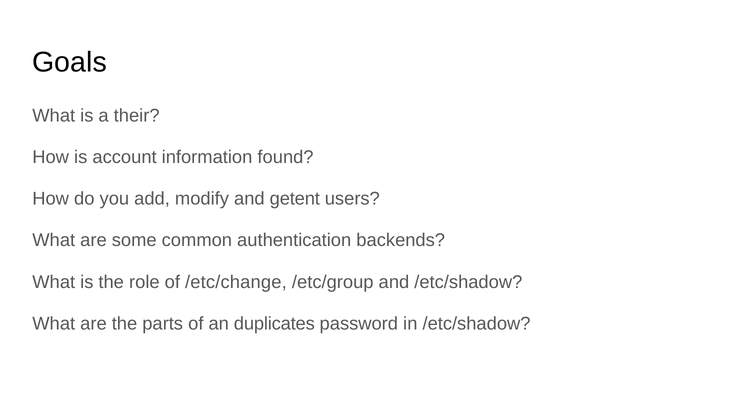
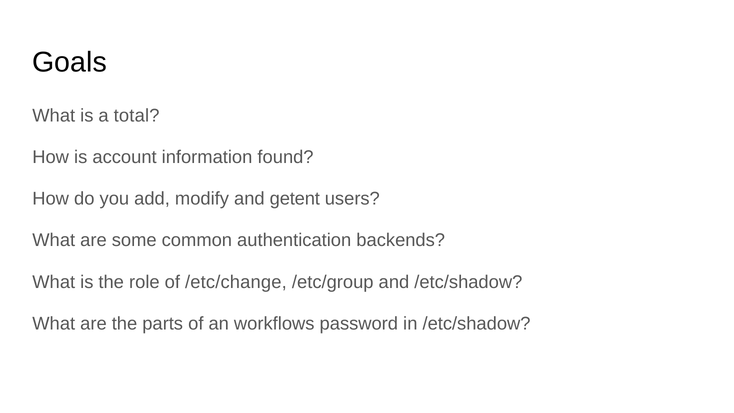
their: their -> total
duplicates: duplicates -> workflows
